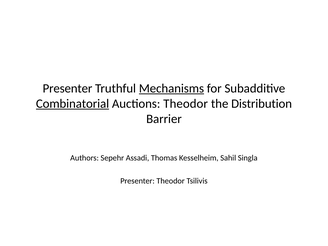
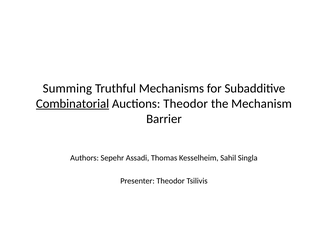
Presenter at (67, 88): Presenter -> Summing
Mechanisms underline: present -> none
Distribution: Distribution -> Mechanism
